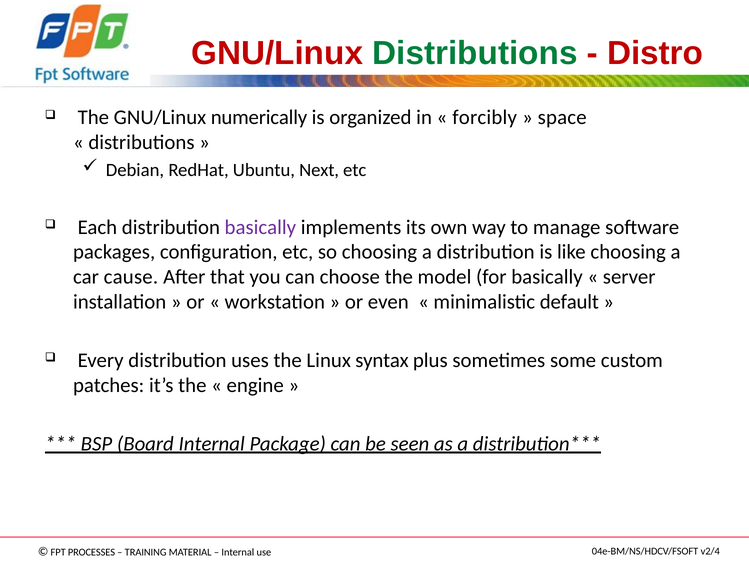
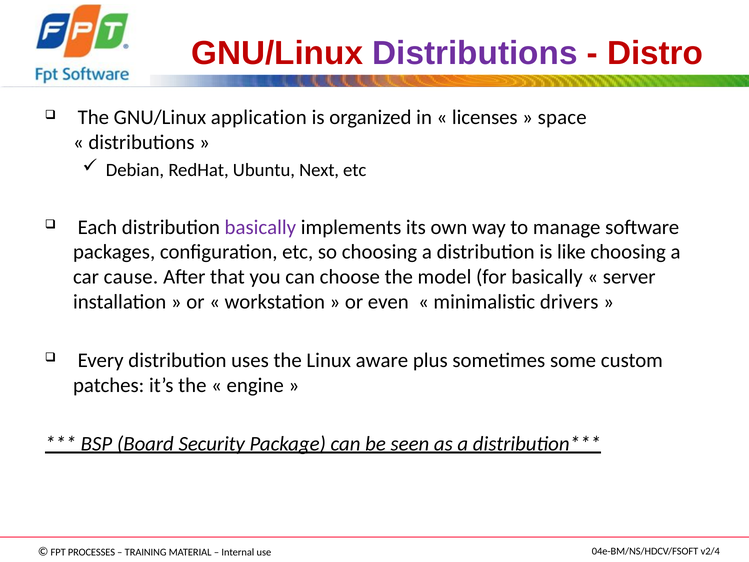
Distributions at (475, 53) colour: green -> purple
numerically: numerically -> application
forcibly: forcibly -> licenses
default: default -> drivers
syntax: syntax -> aware
Board Internal: Internal -> Security
